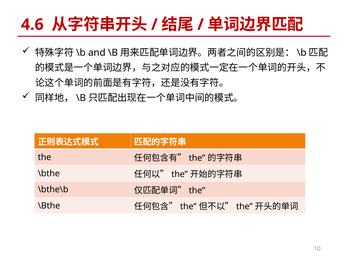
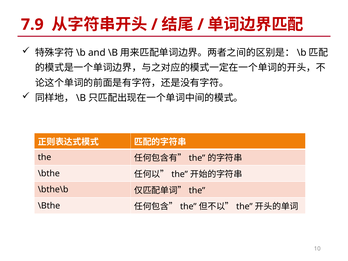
4.6: 4.6 -> 7.9
